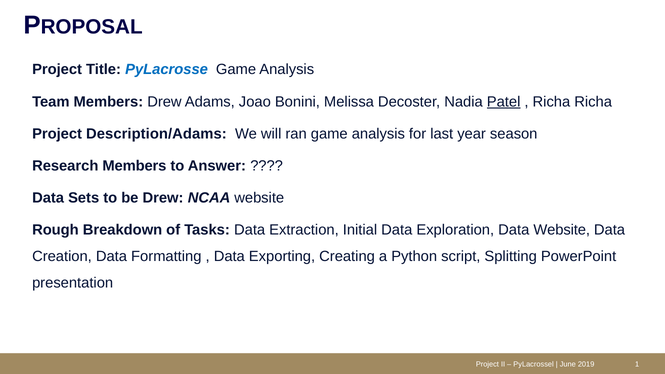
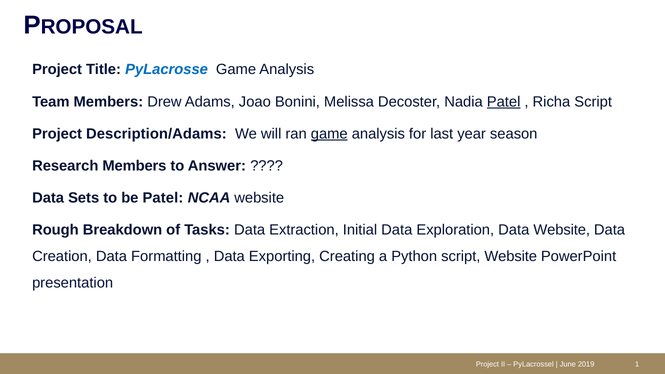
Richa Richa: Richa -> Script
game at (329, 134) underline: none -> present
be Drew: Drew -> Patel
script Splitting: Splitting -> Website
